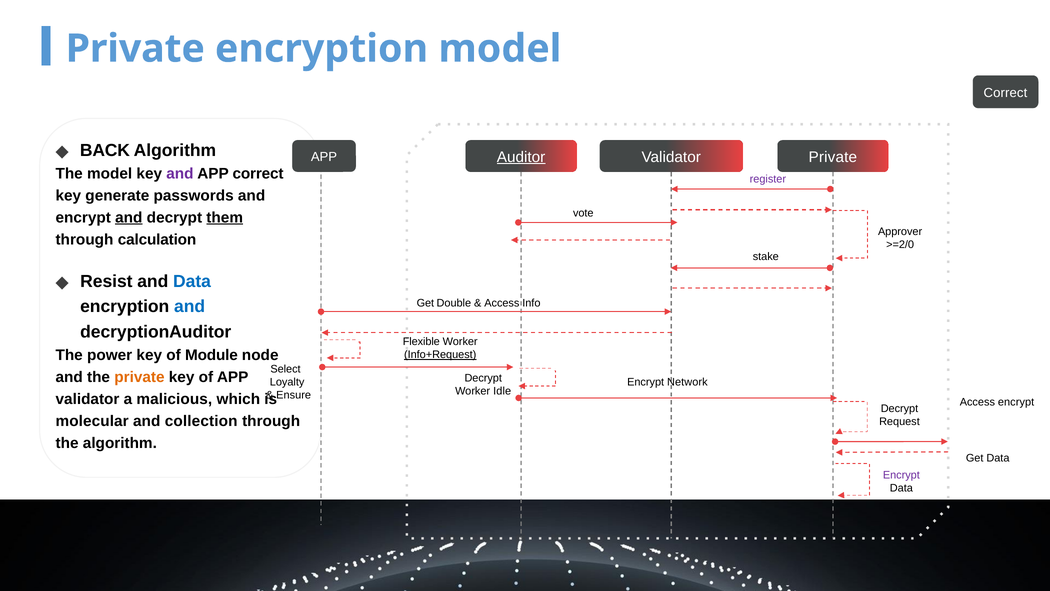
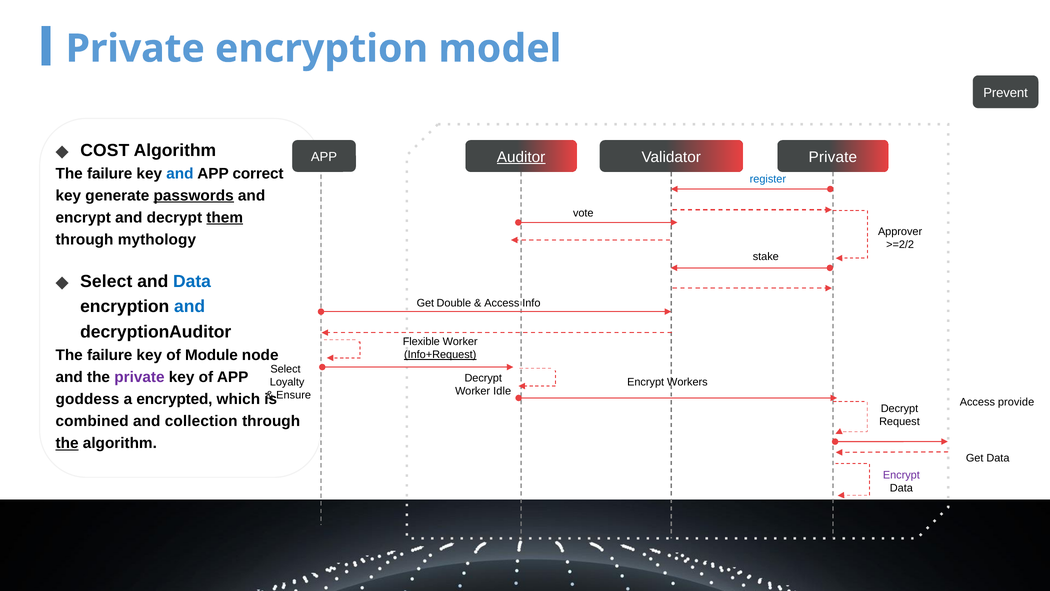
Correct at (1005, 93): Correct -> Prevent
BACK: BACK -> COST
model at (110, 173): model -> failure
and at (180, 173) colour: purple -> blue
register colour: purple -> blue
passwords underline: none -> present
and at (129, 217) underline: present -> none
calculation: calculation -> mythology
>=2/0: >=2/0 -> >=2/2
Resist at (106, 281): Resist -> Select
power at (110, 355): power -> failure
private at (139, 377) colour: orange -> purple
Network: Network -> Workers
validator at (88, 399): validator -> goddess
malicious: malicious -> encrypted
Access encrypt: encrypt -> provide
molecular: molecular -> combined
the at (67, 443) underline: none -> present
